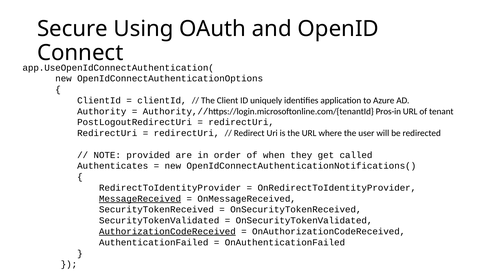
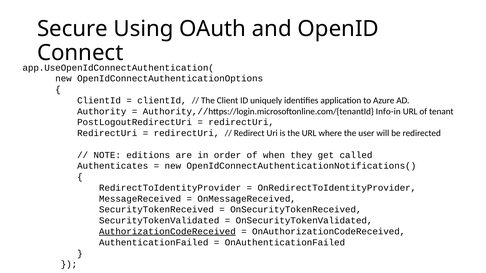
Pros-in: Pros-in -> Info-in
provided: provided -> editions
MessageReceived underline: present -> none
